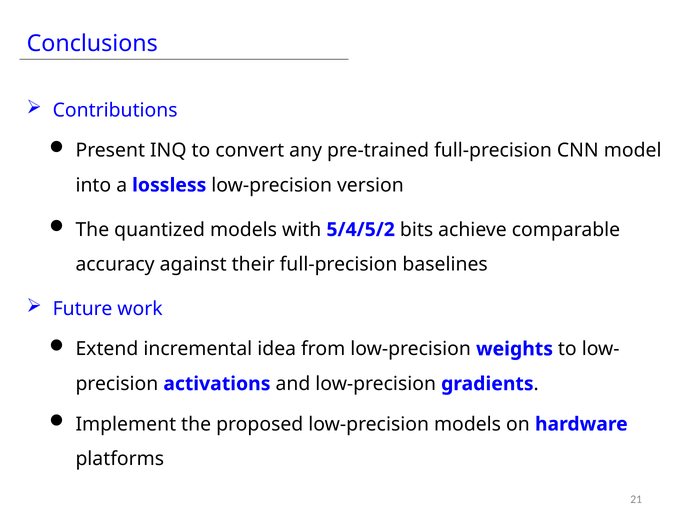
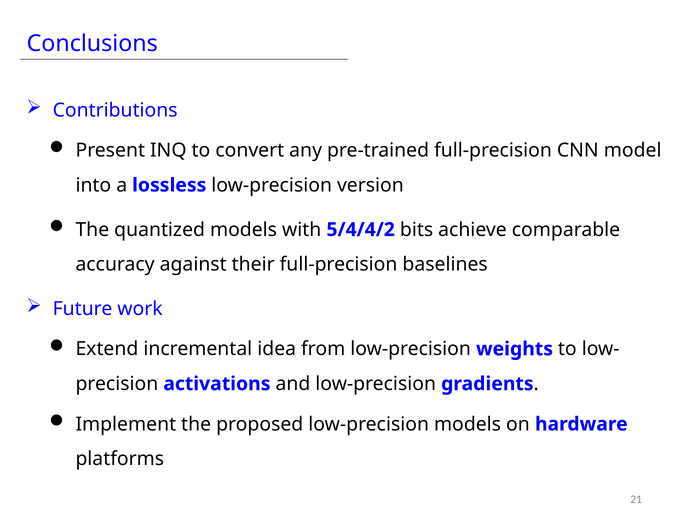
5/4/5/2: 5/4/5/2 -> 5/4/4/2
